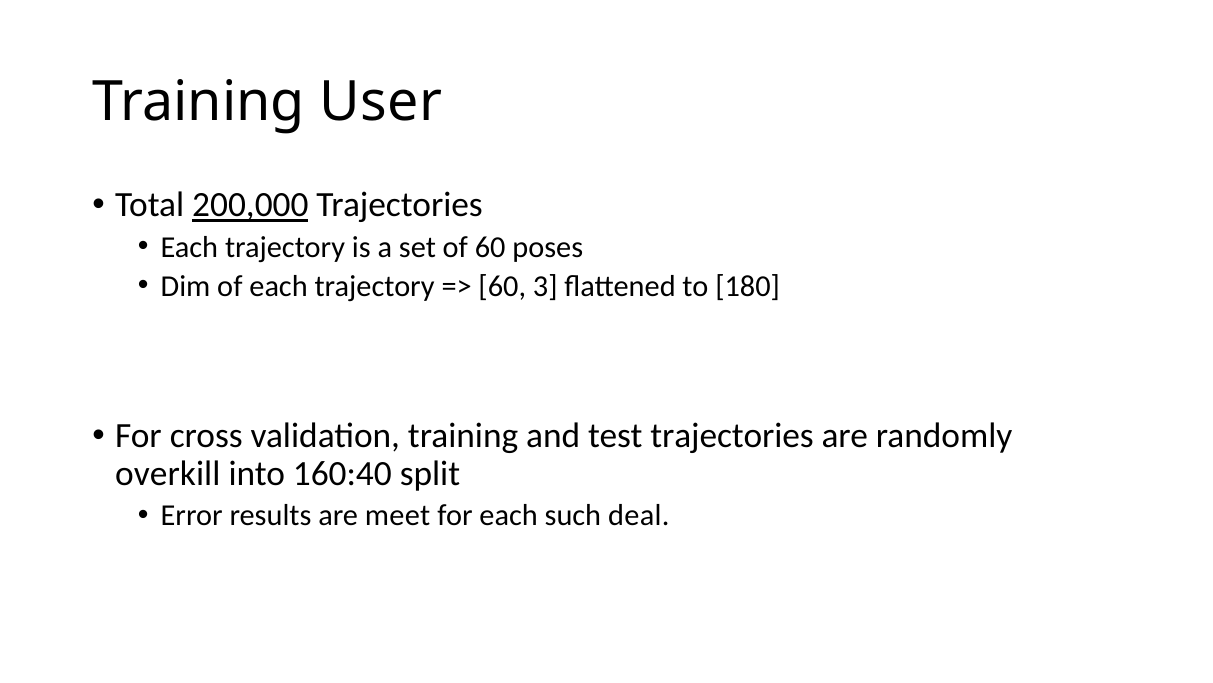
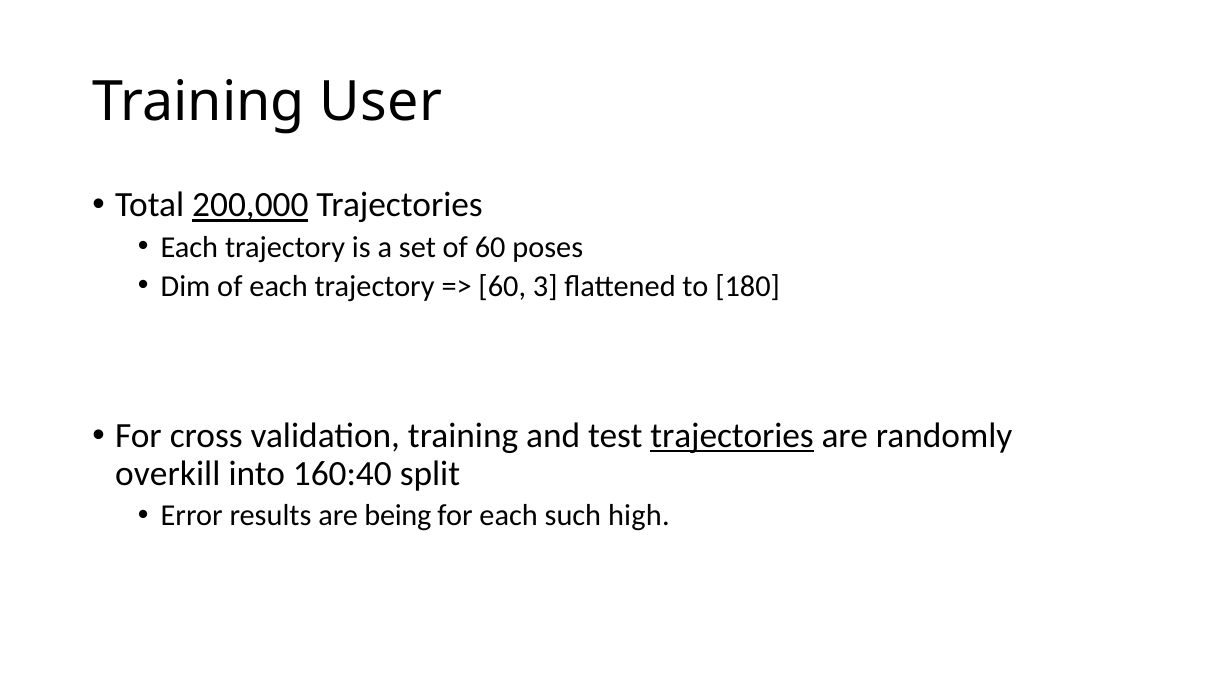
trajectories at (732, 435) underline: none -> present
meet: meet -> being
deal: deal -> high
